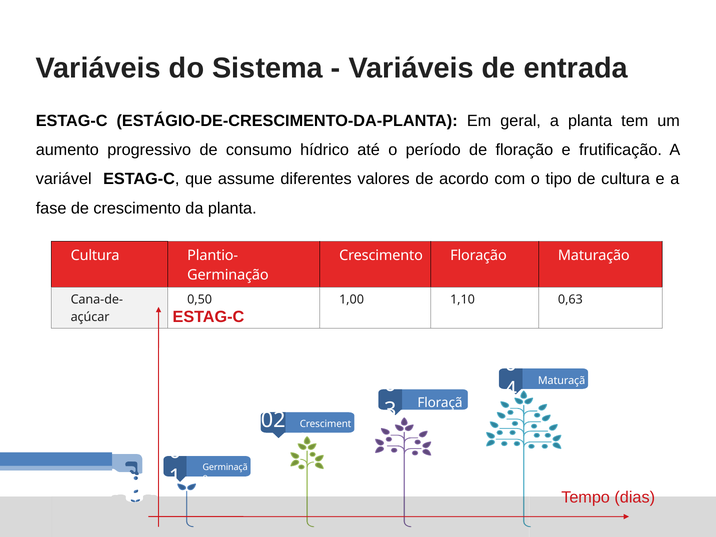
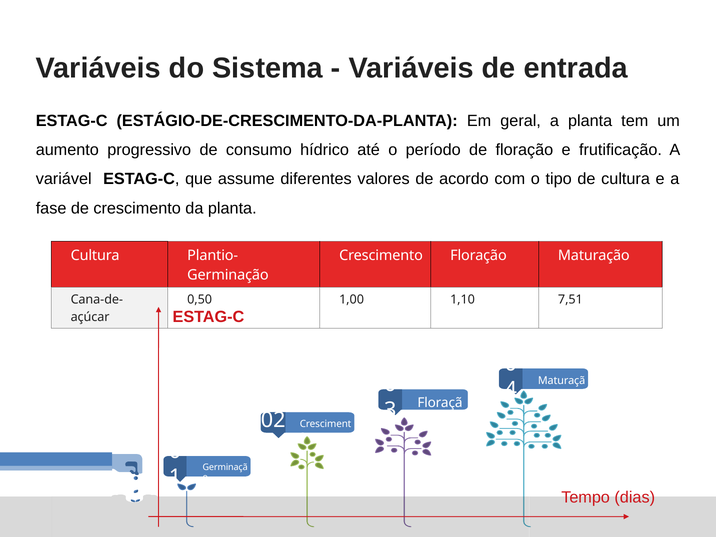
0,63: 0,63 -> 7,51
